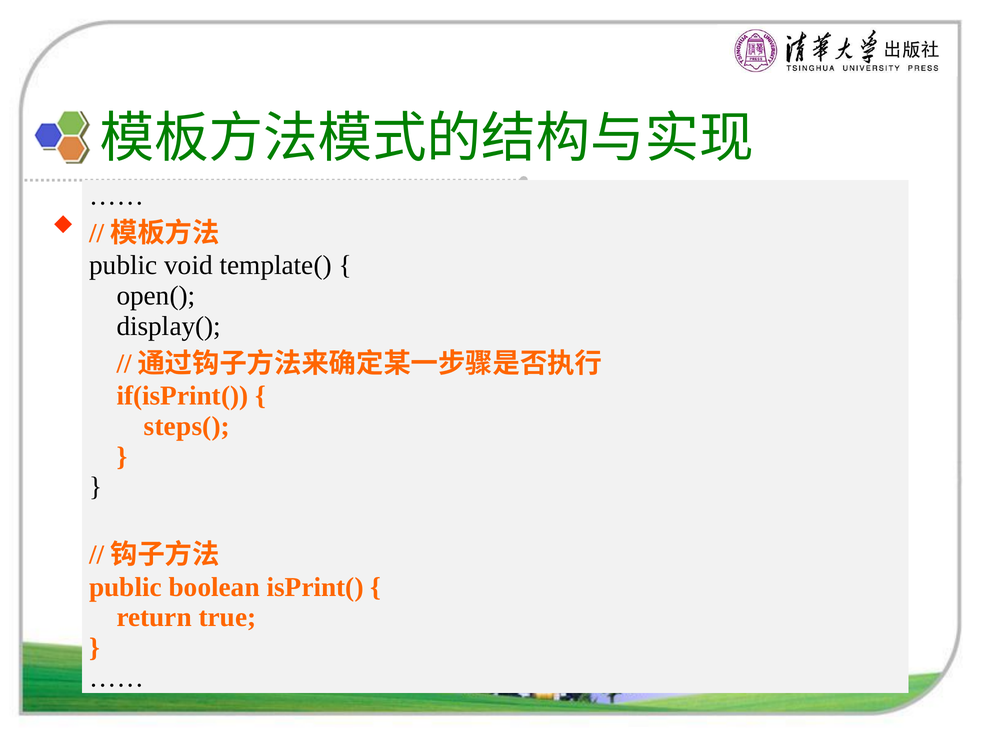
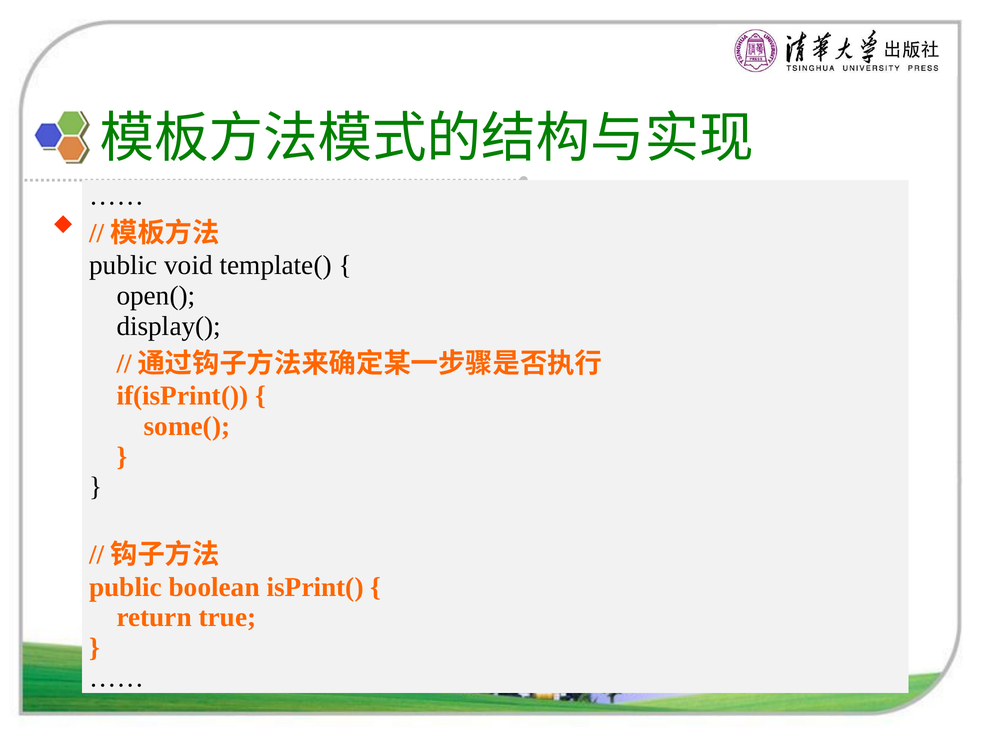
steps(: steps( -> some(
